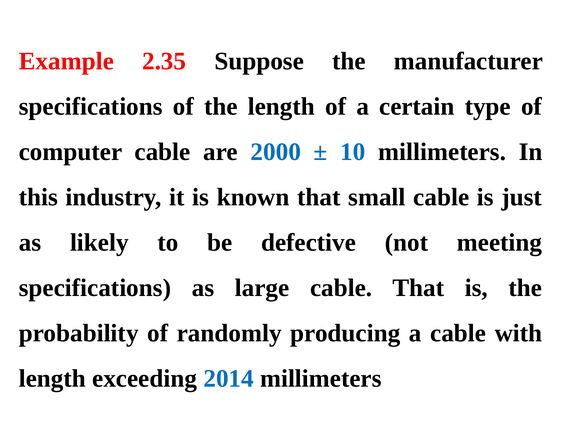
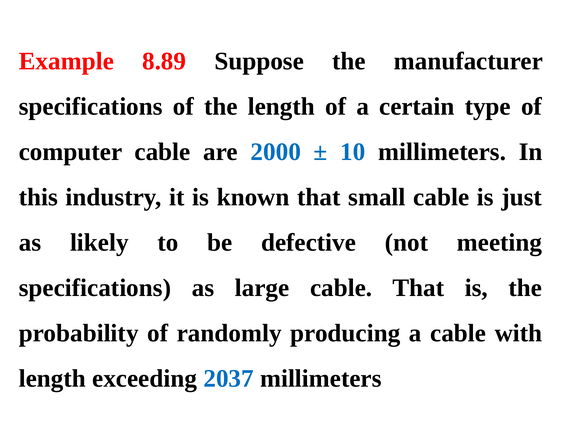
2.35: 2.35 -> 8.89
2014: 2014 -> 2037
